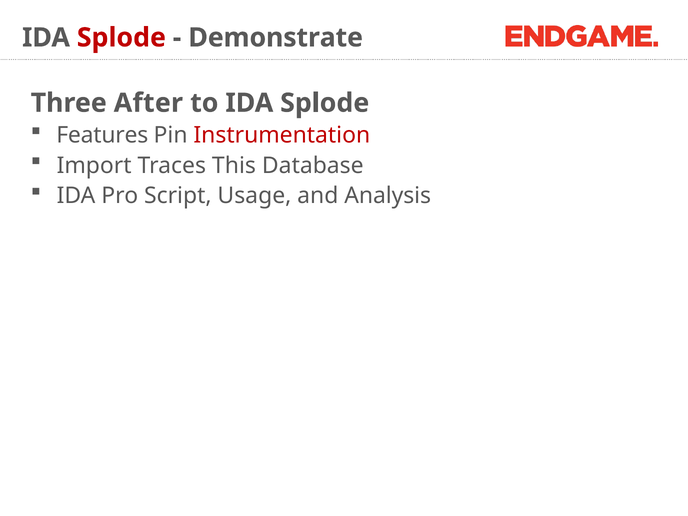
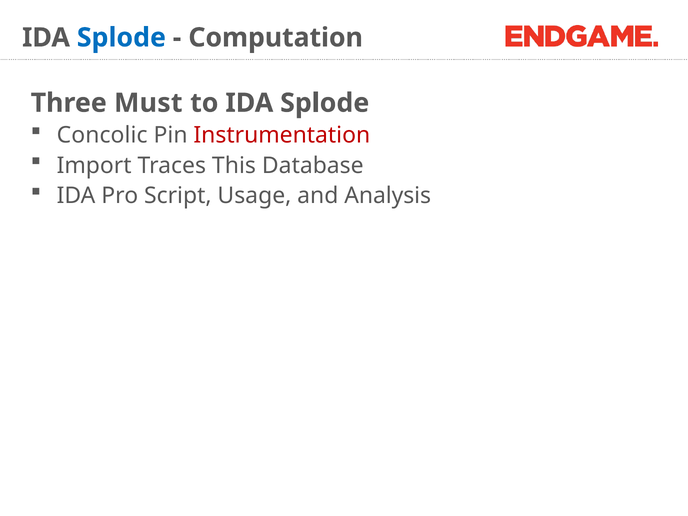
Splode at (121, 38) colour: red -> blue
Demonstrate: Demonstrate -> Computation
After: After -> Must
Features: Features -> Concolic
